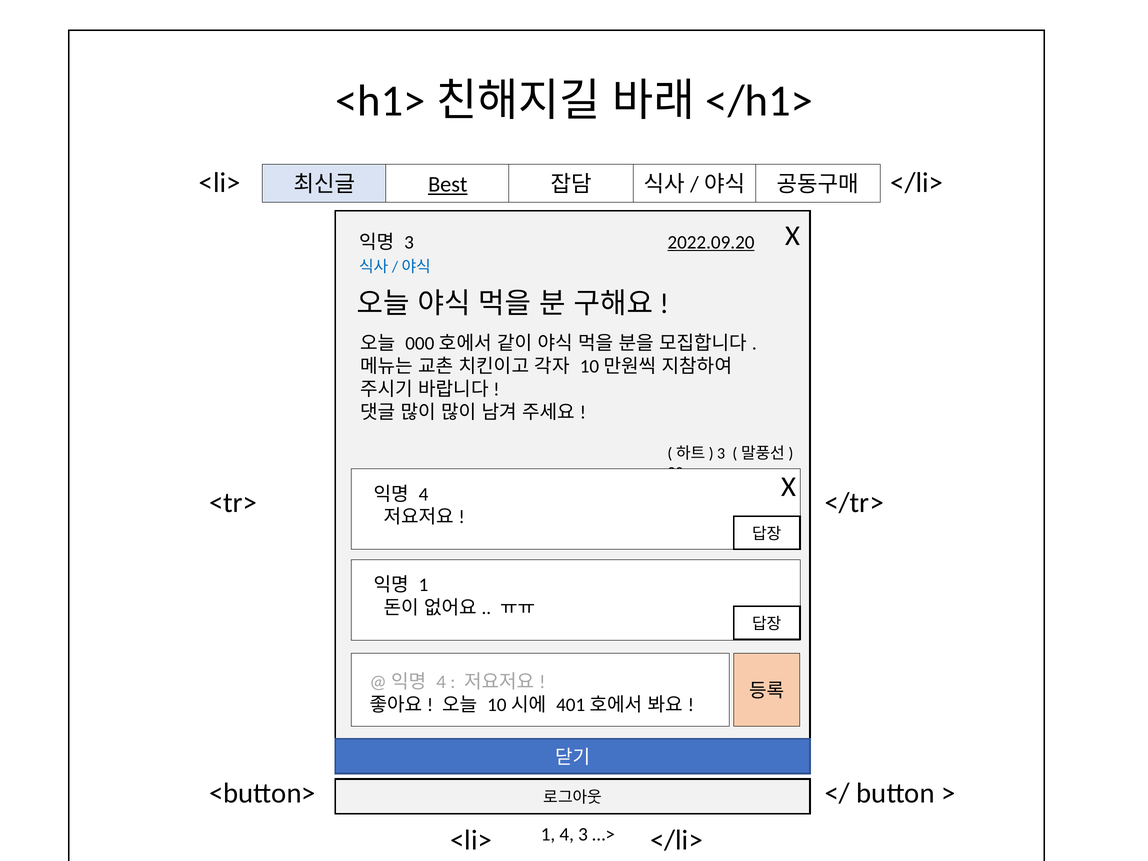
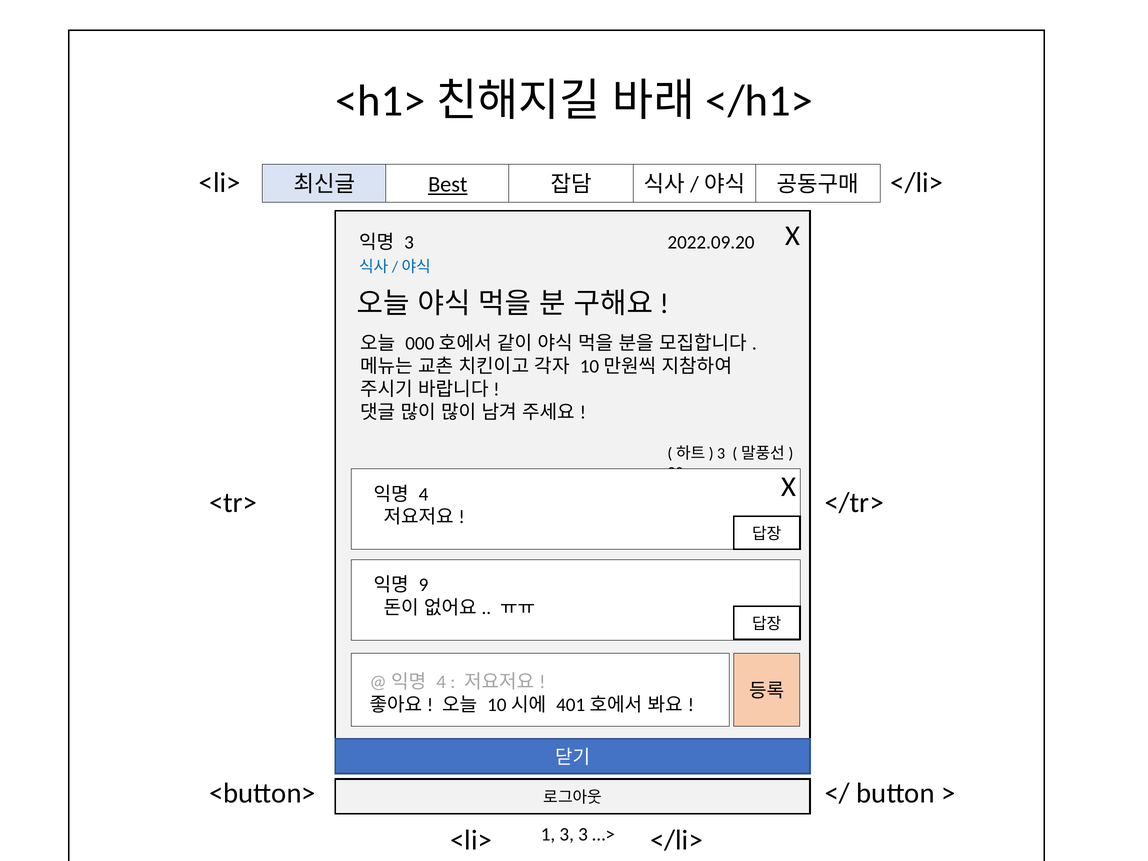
2022.09.20 underline: present -> none
1 at (424, 585): 1 -> 9
1 4: 4 -> 3
